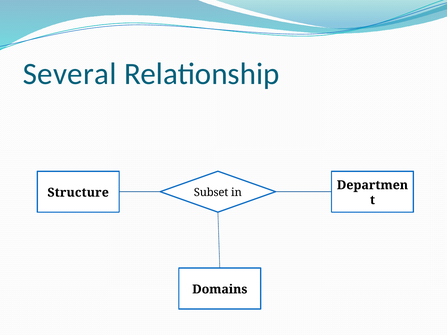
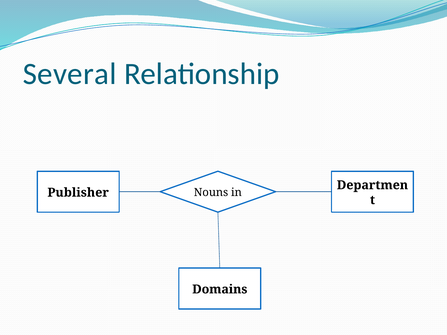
Structure: Structure -> Publisher
Subset: Subset -> Nouns
